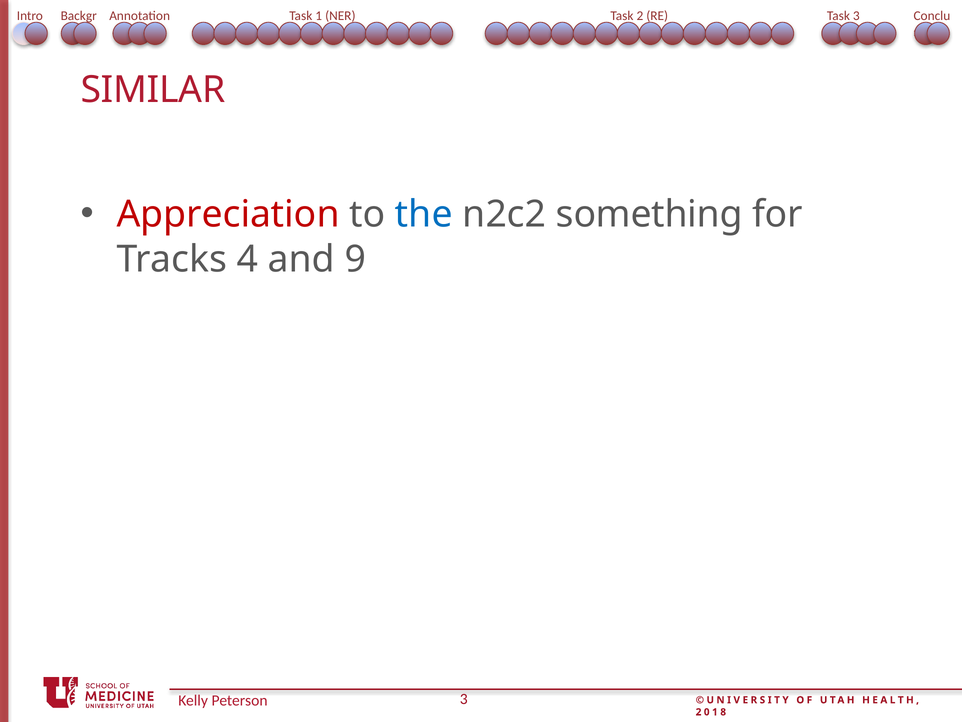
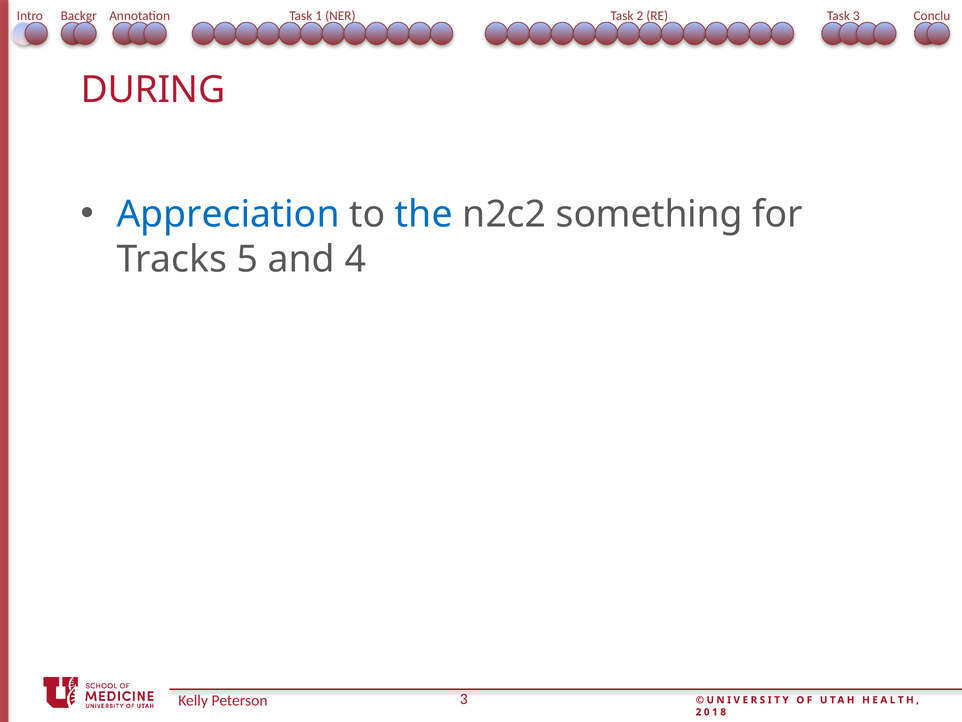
SIMILAR: SIMILAR -> DURING
Appreciation colour: red -> blue
4: 4 -> 5
9: 9 -> 4
